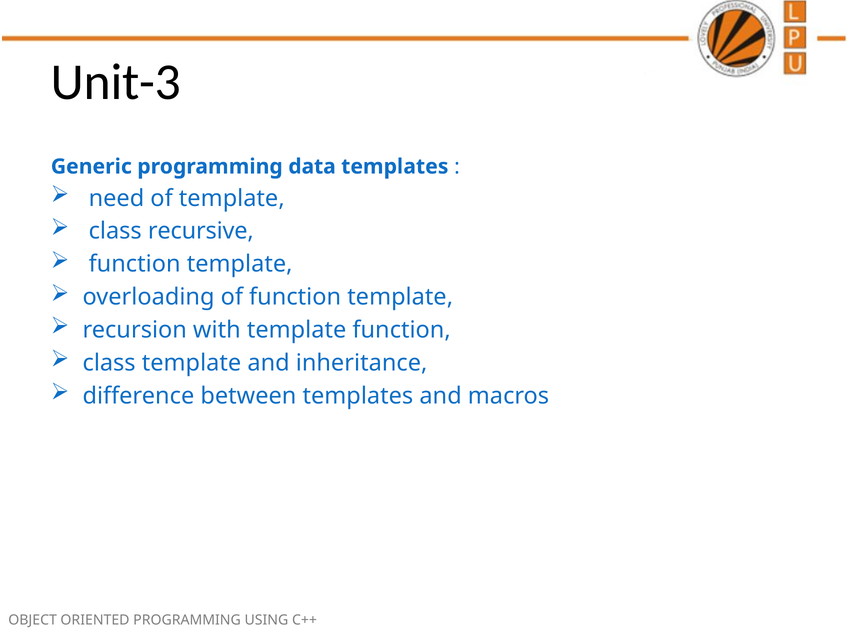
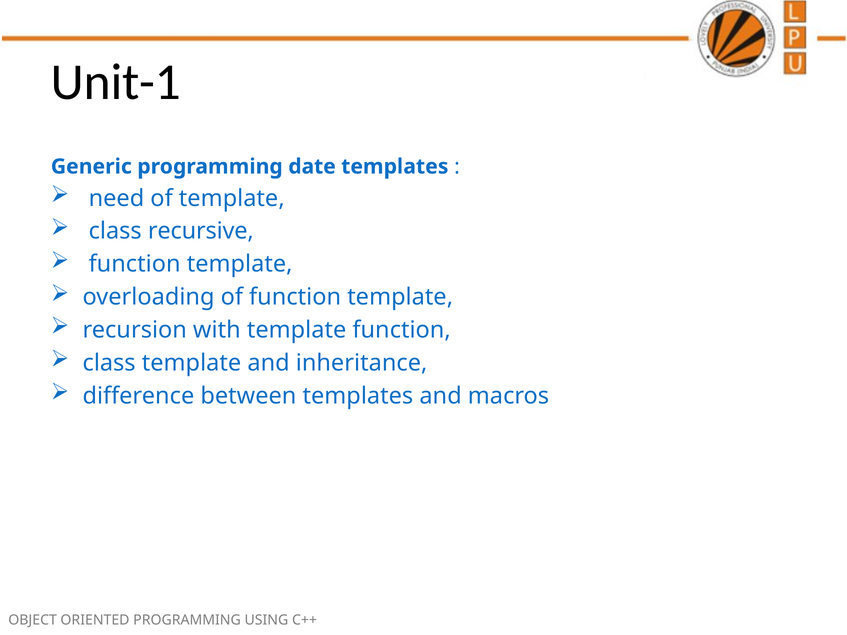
Unit-3: Unit-3 -> Unit-1
data: data -> date
